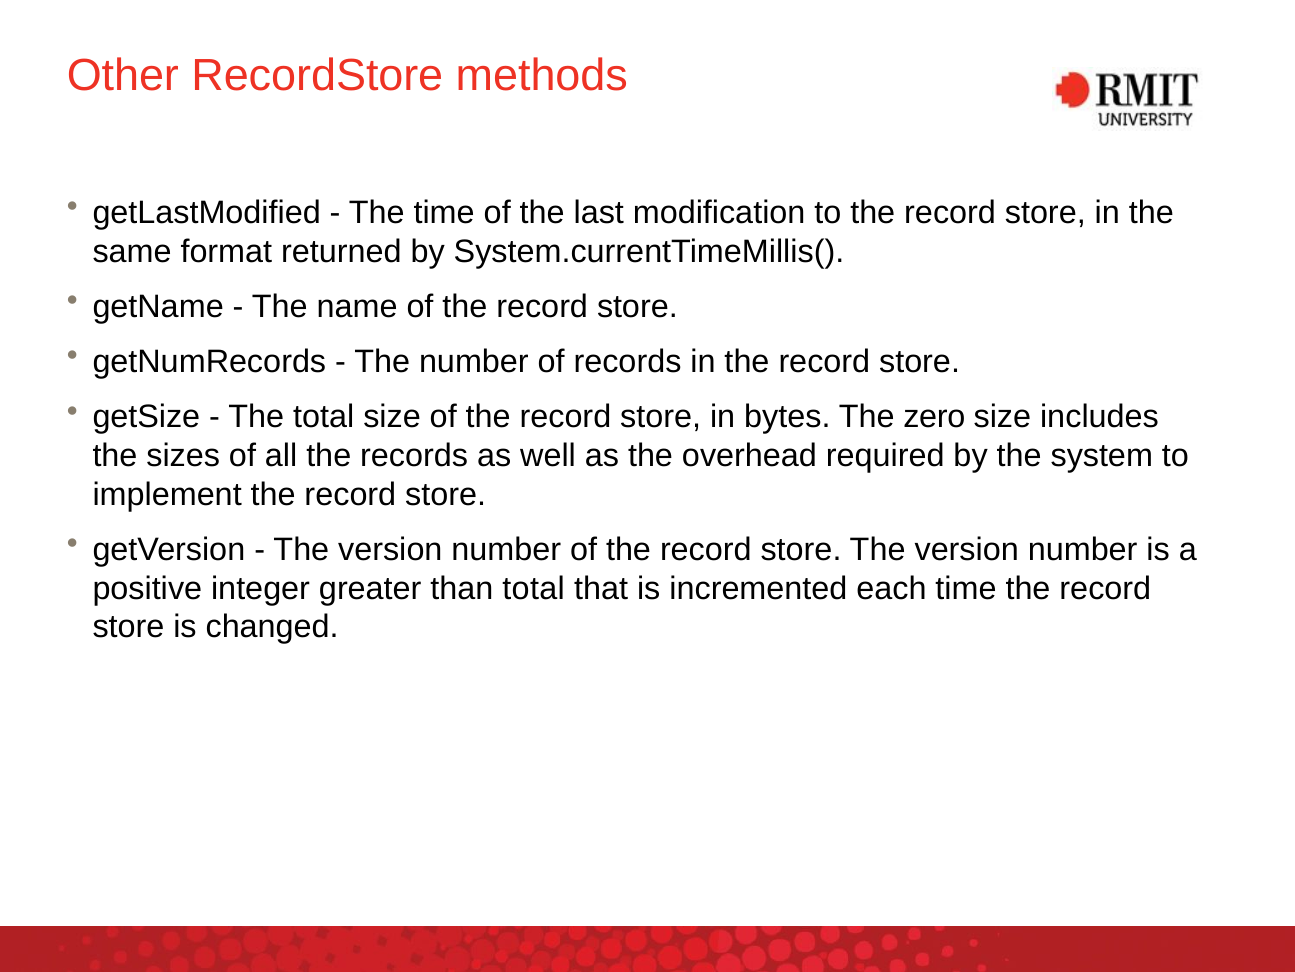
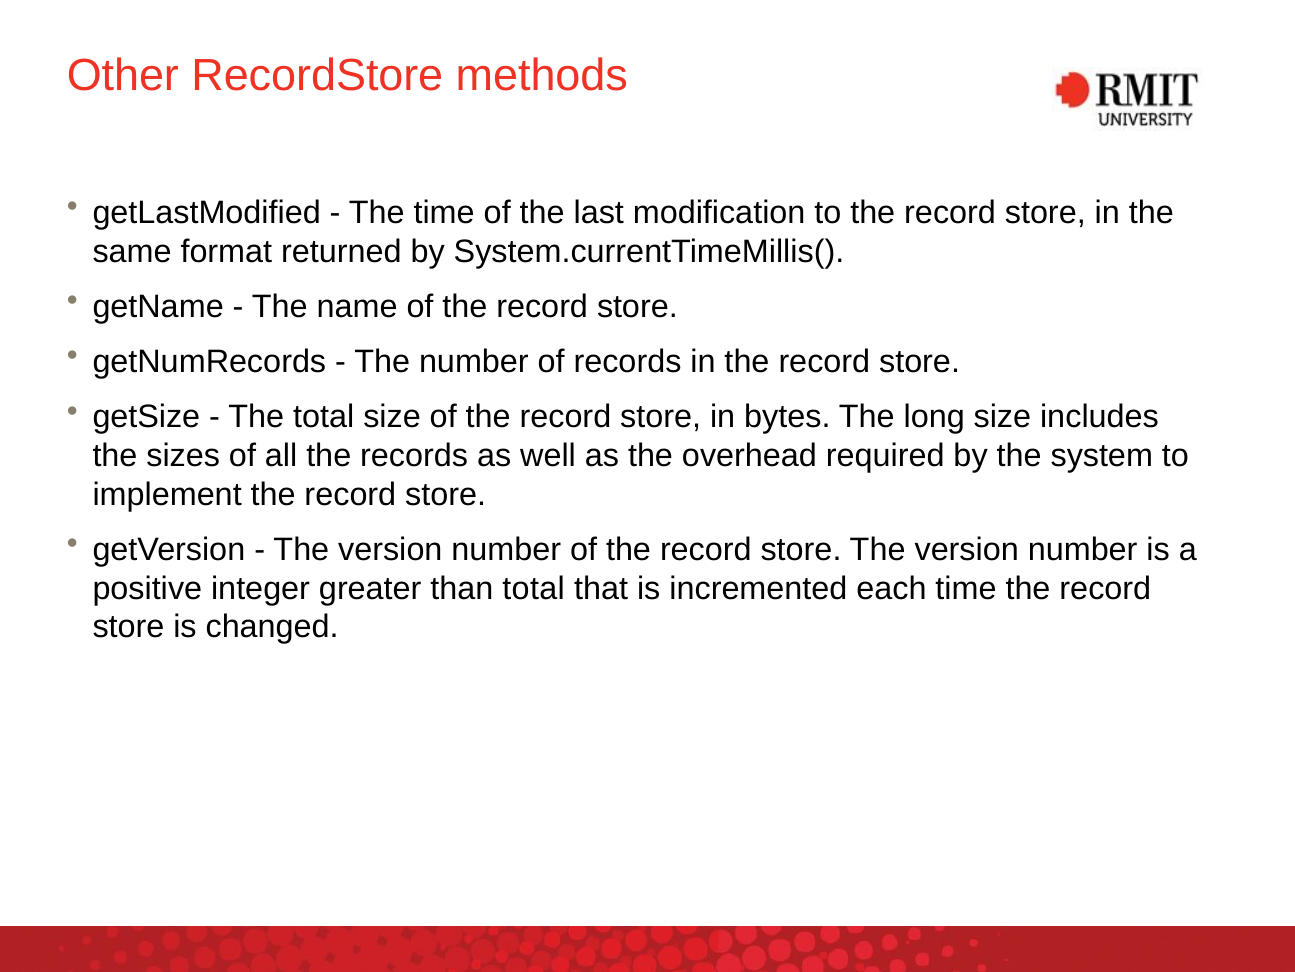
zero: zero -> long
